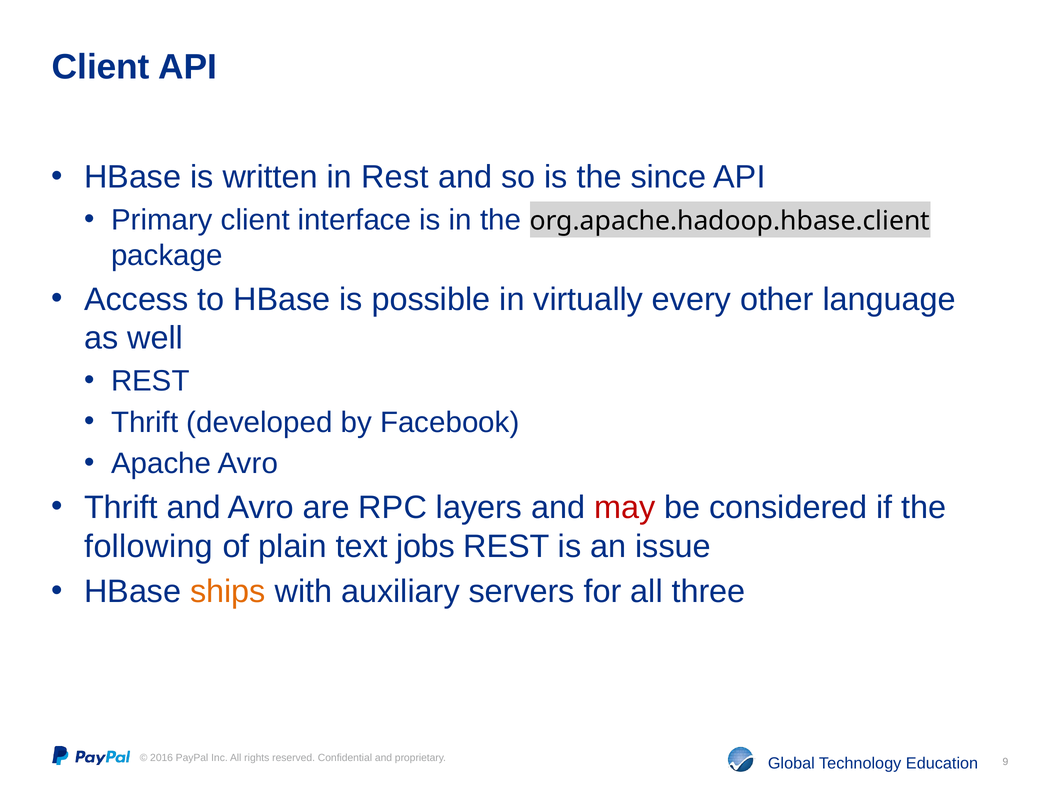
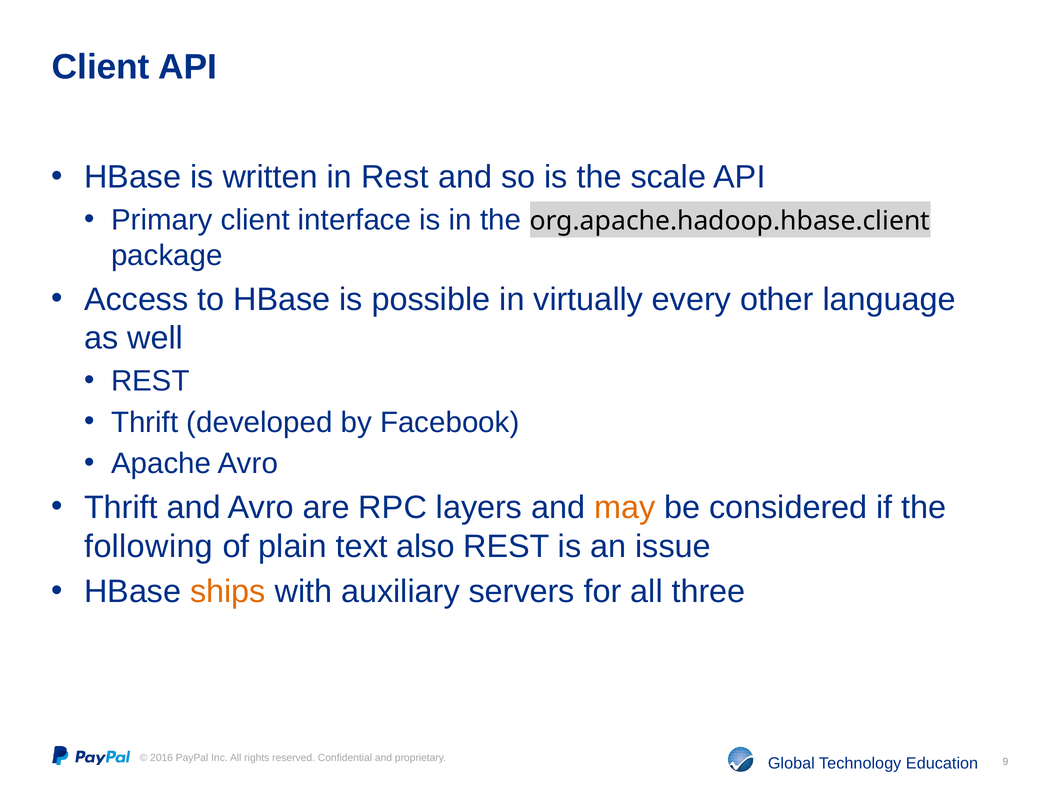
since: since -> scale
may colour: red -> orange
jobs: jobs -> also
